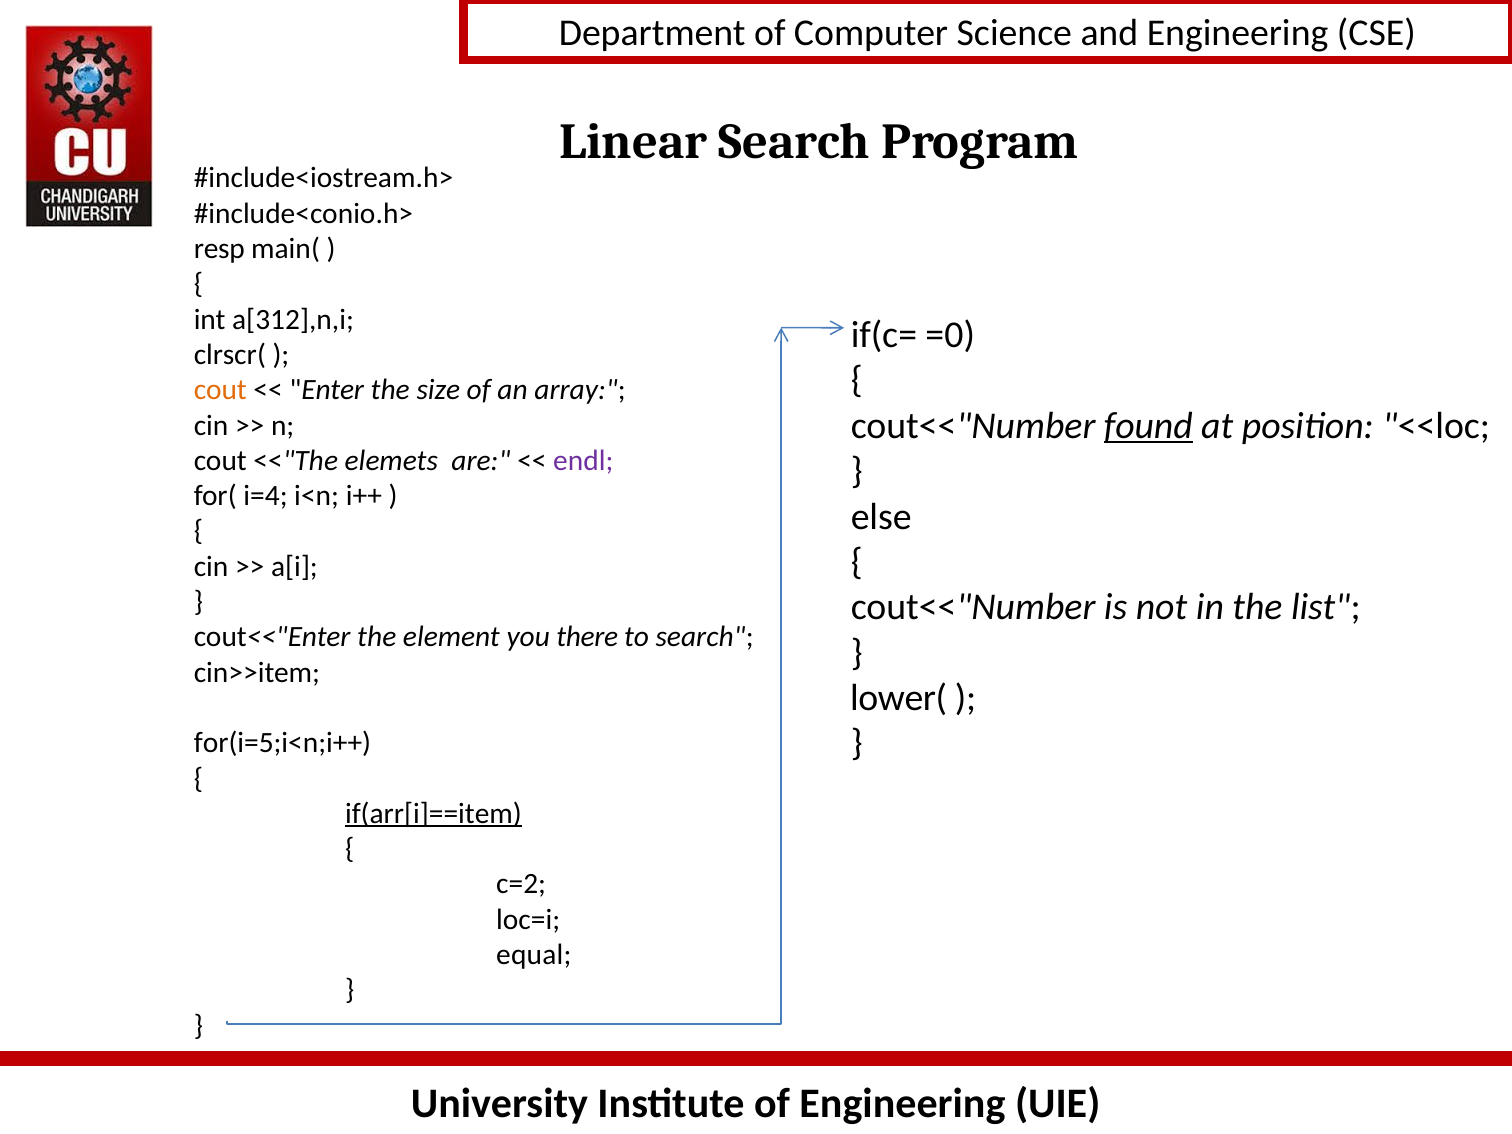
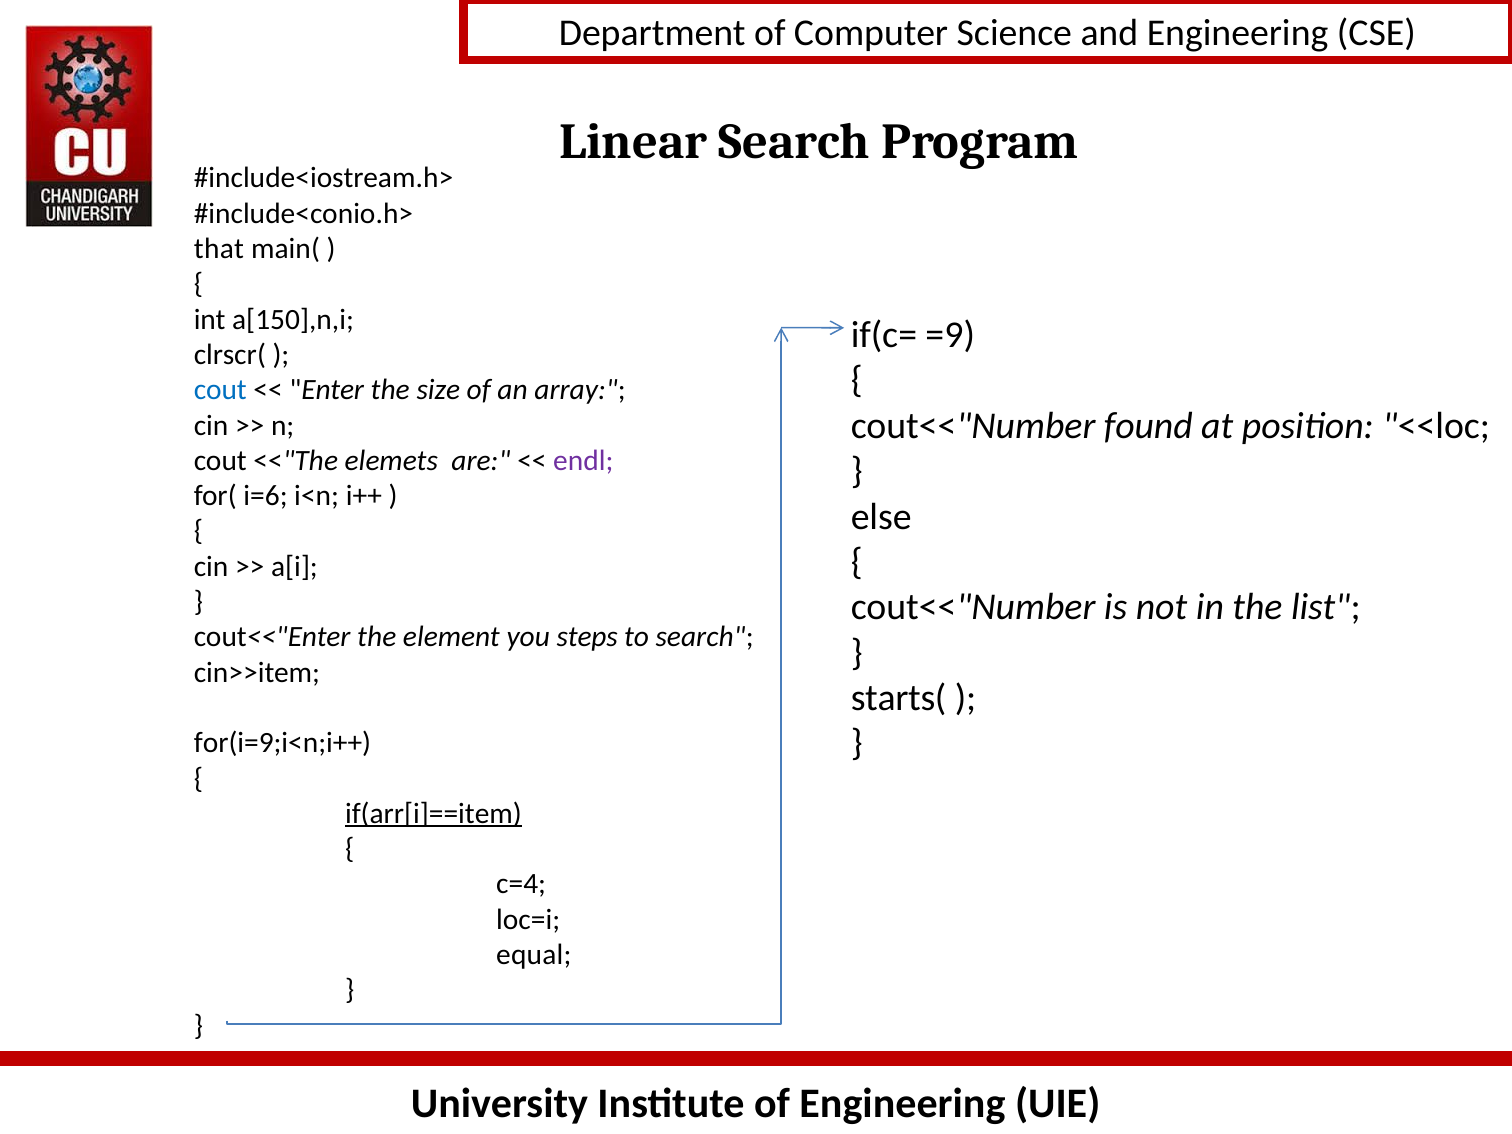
resp: resp -> that
a[312],n,i: a[312],n,i -> a[150],n,i
=0: =0 -> =9
cout at (220, 390) colour: orange -> blue
found underline: present -> none
i=4: i=4 -> i=6
there: there -> steps
lower(: lower( -> starts(
for(i=5;i<n;i++: for(i=5;i<n;i++ -> for(i=9;i<n;i++
c=2: c=2 -> c=4
